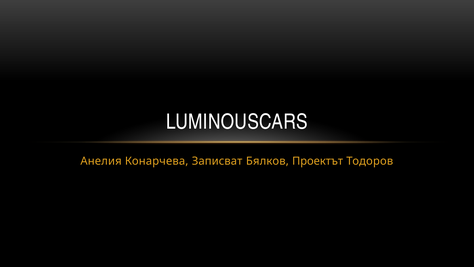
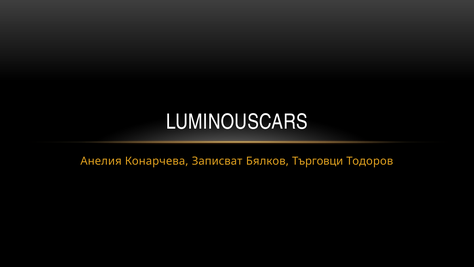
Проектът: Проектът -> Търговци
